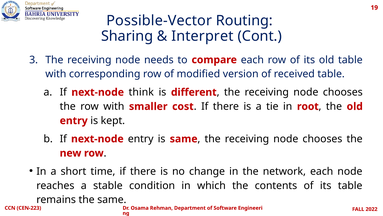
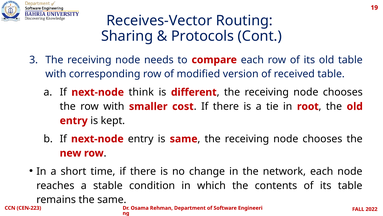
Possible-Vector: Possible-Vector -> Receives-Vector
Interpret: Interpret -> Protocols
